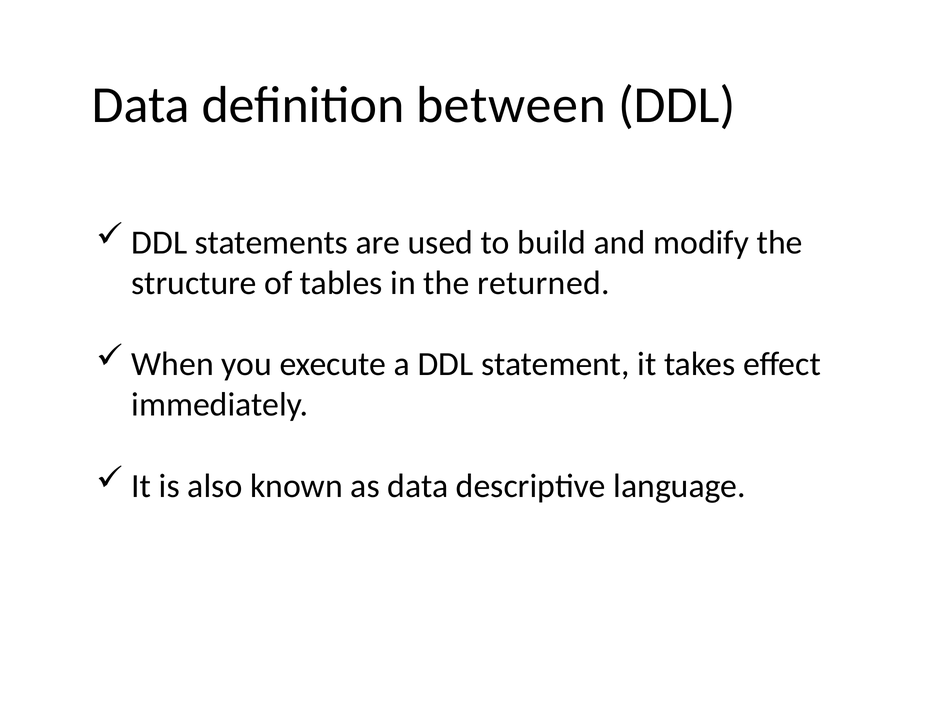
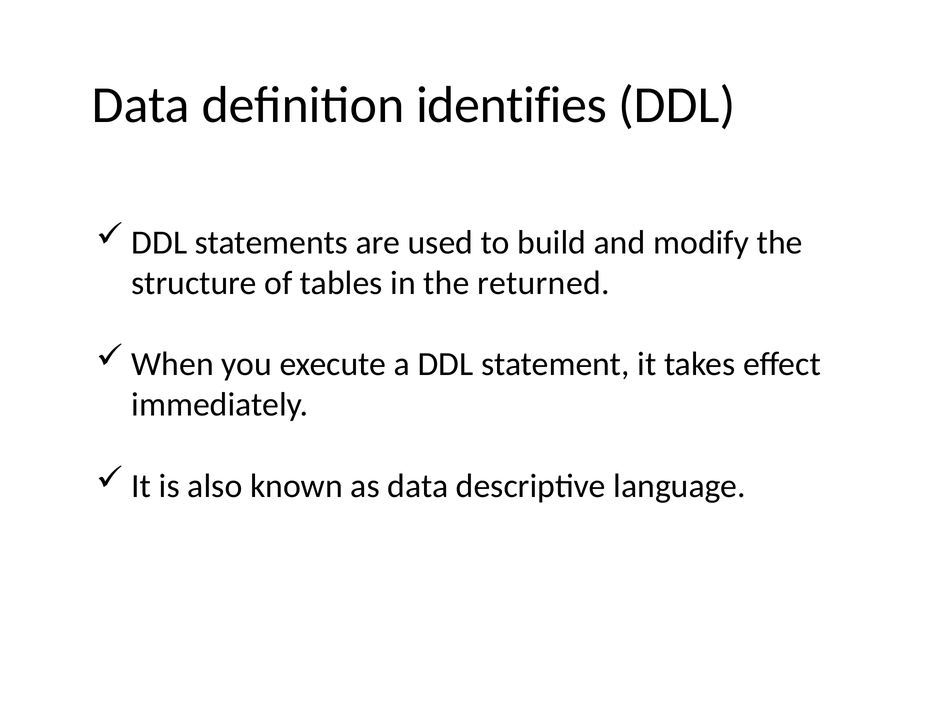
between: between -> identifies
